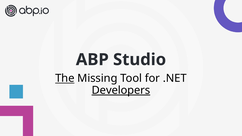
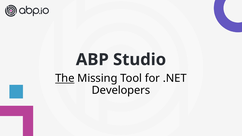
Developers underline: present -> none
